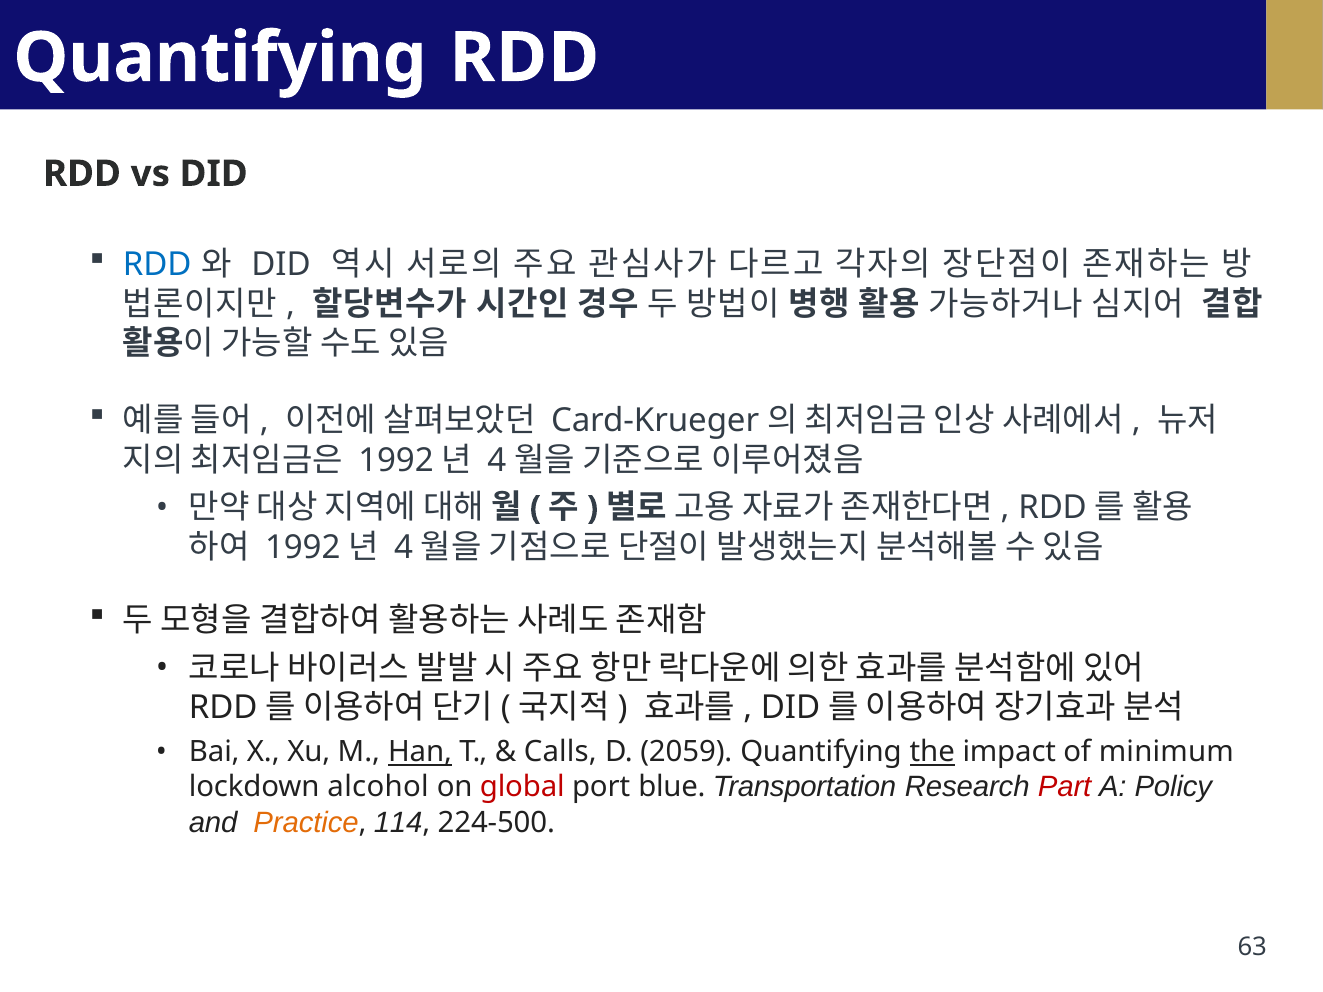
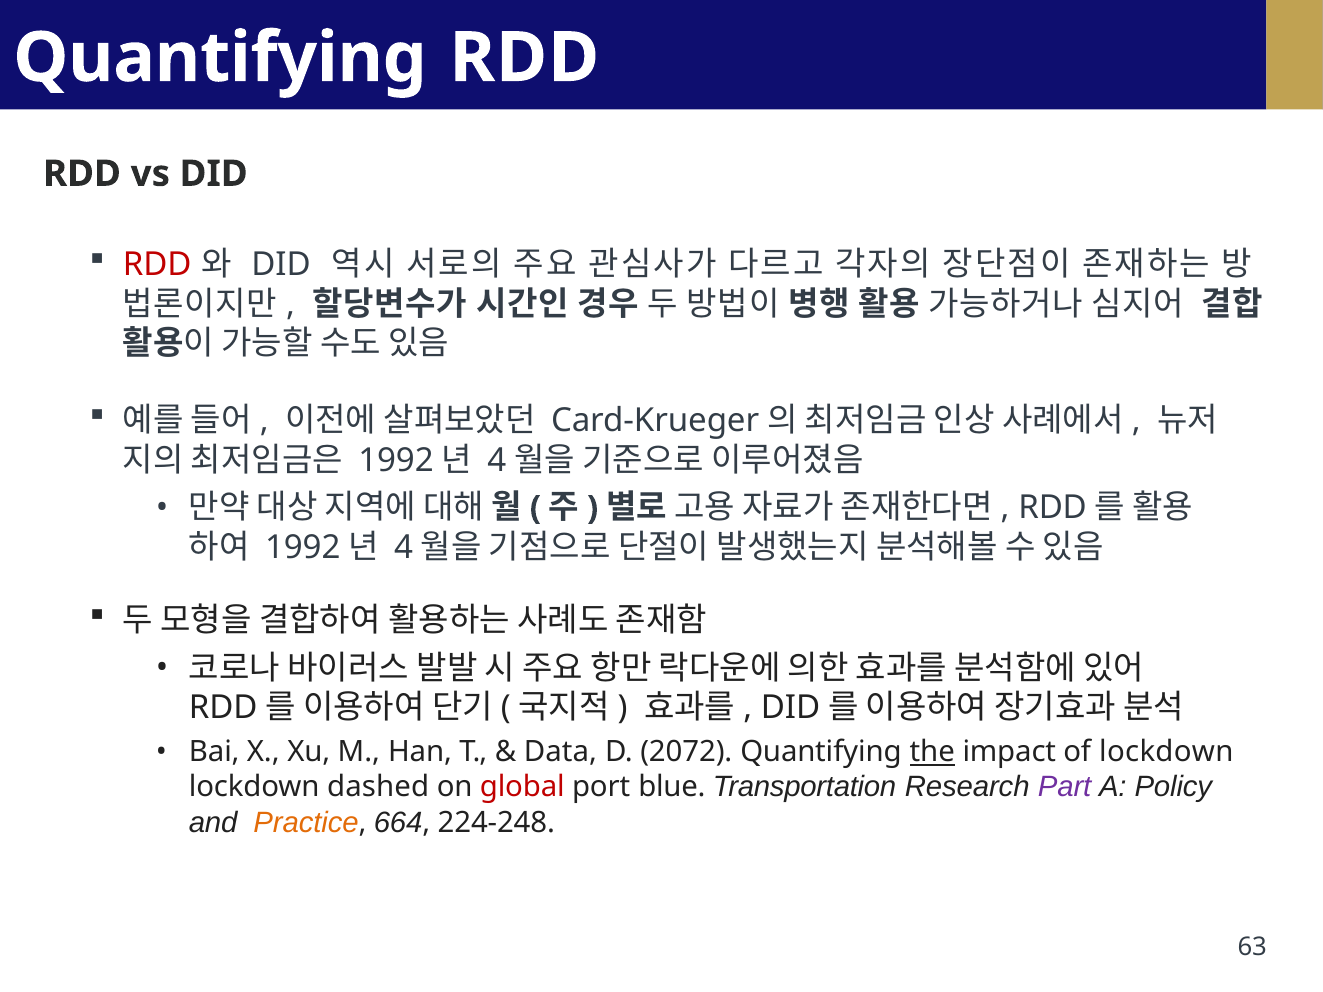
RDD at (157, 265) colour: blue -> red
Han underline: present -> none
Calls: Calls -> Data
2059: 2059 -> 2072
of minimum: minimum -> lockdown
alcohol: alcohol -> dashed
Part colour: red -> purple
114: 114 -> 664
224-500: 224-500 -> 224-248
